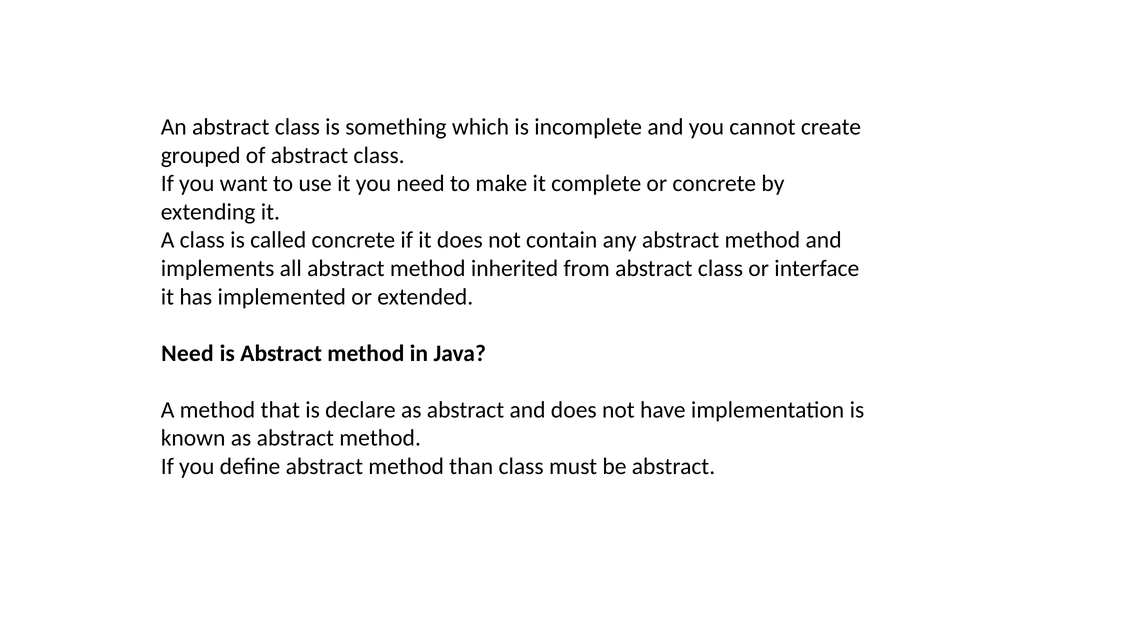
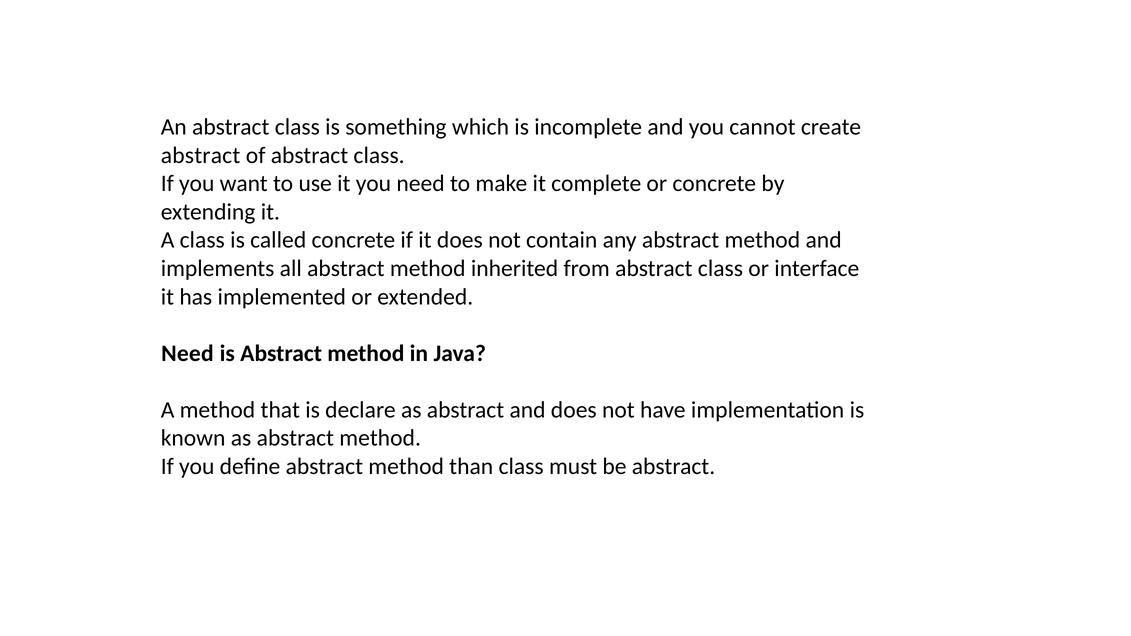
grouped at (201, 155): grouped -> abstract
